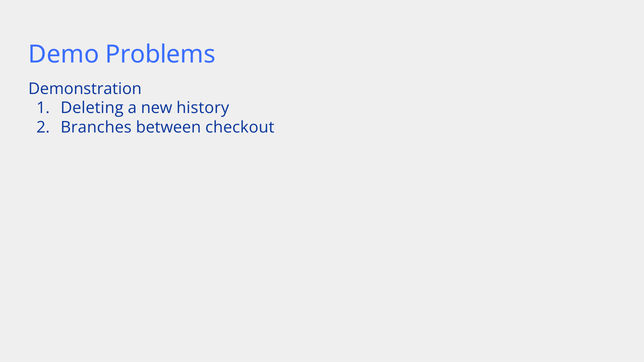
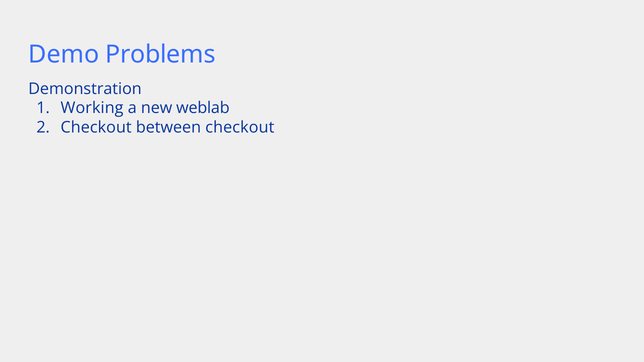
Deleting: Deleting -> Working
history: history -> weblab
Branches at (96, 128): Branches -> Checkout
